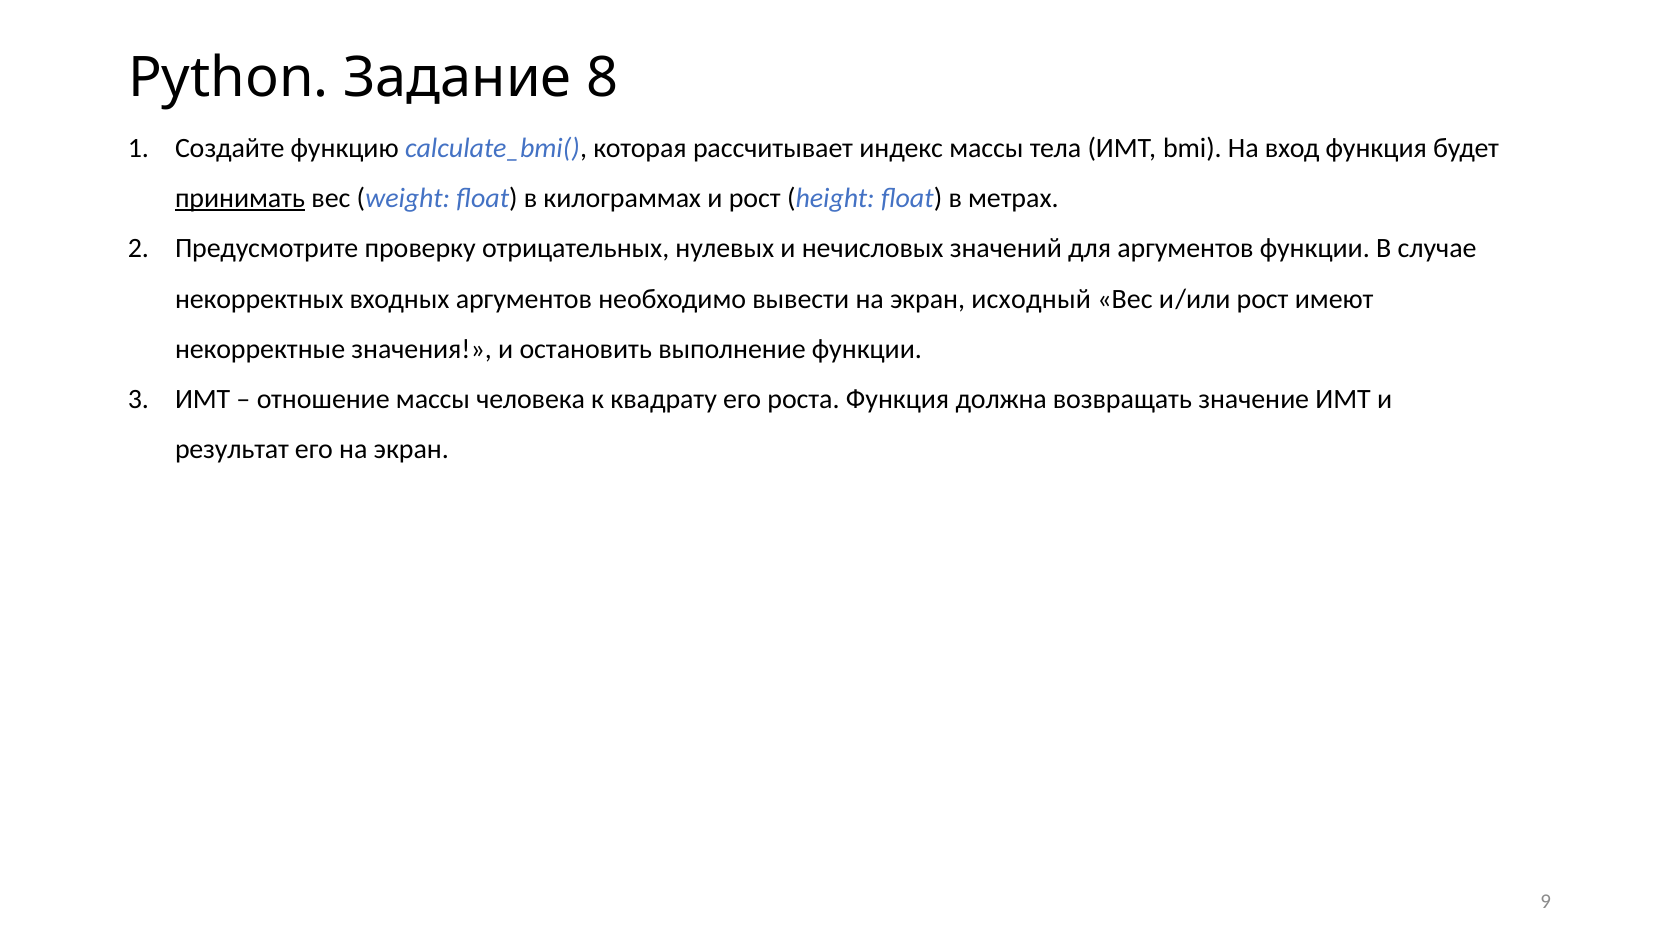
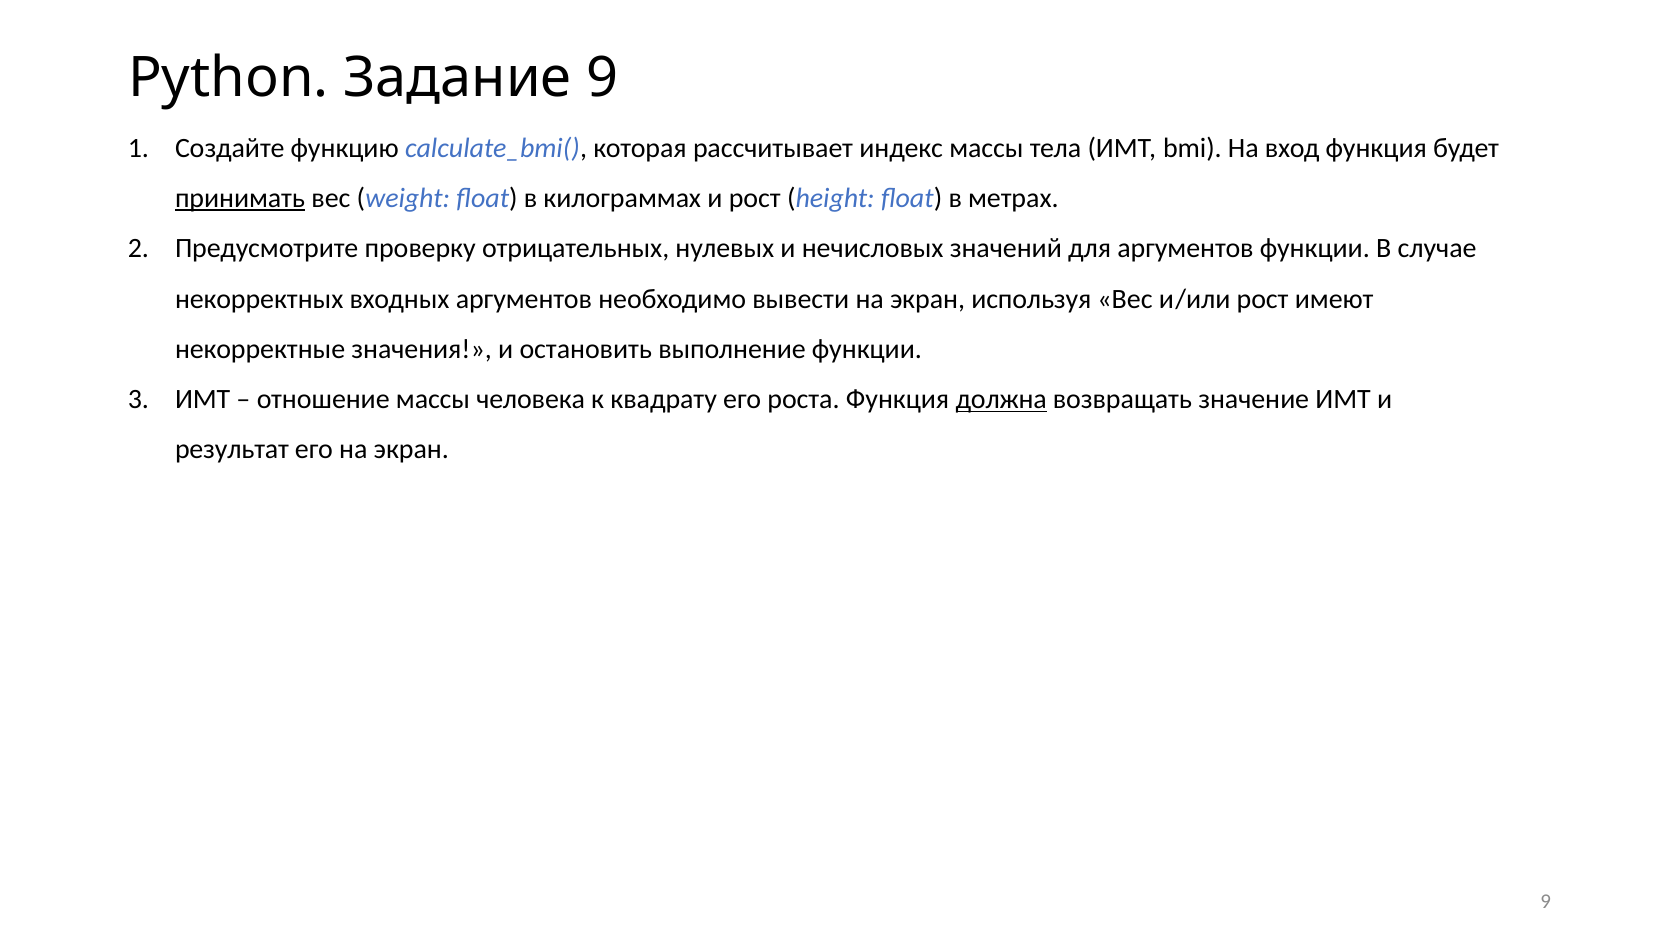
Задание 8: 8 -> 9
исходный: исходный -> используя
должна underline: none -> present
